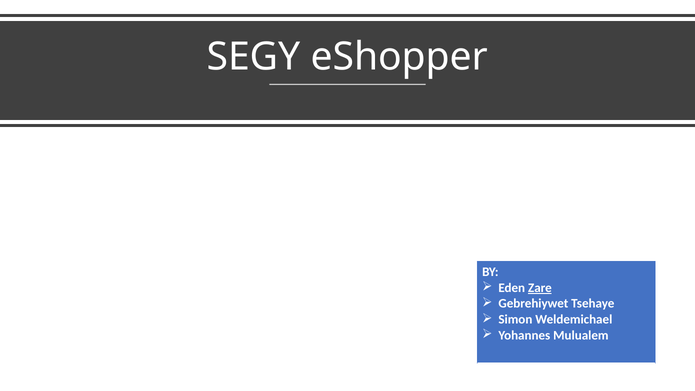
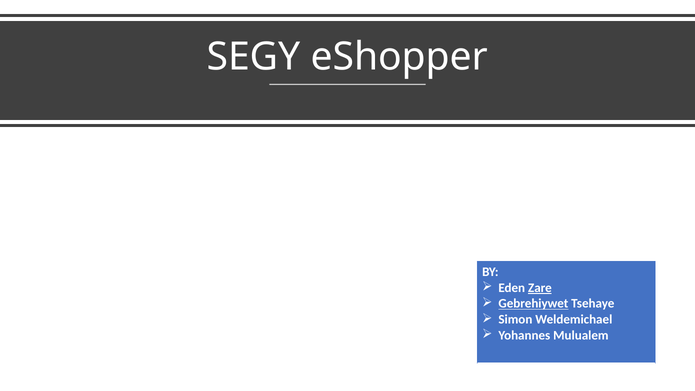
Gebrehiywet underline: none -> present
